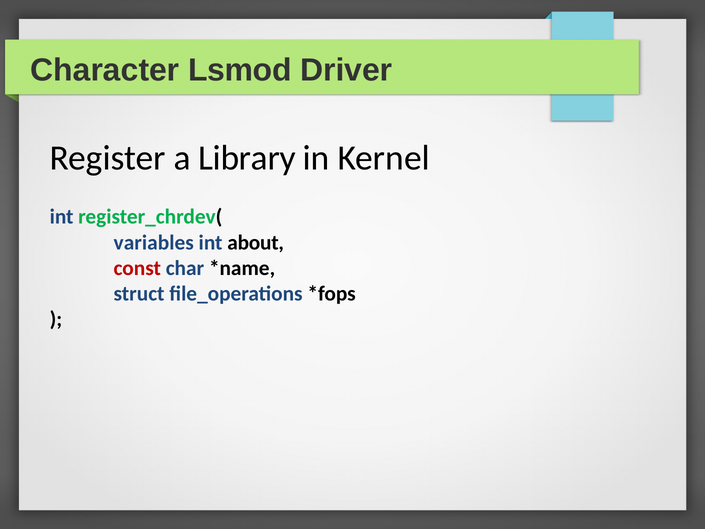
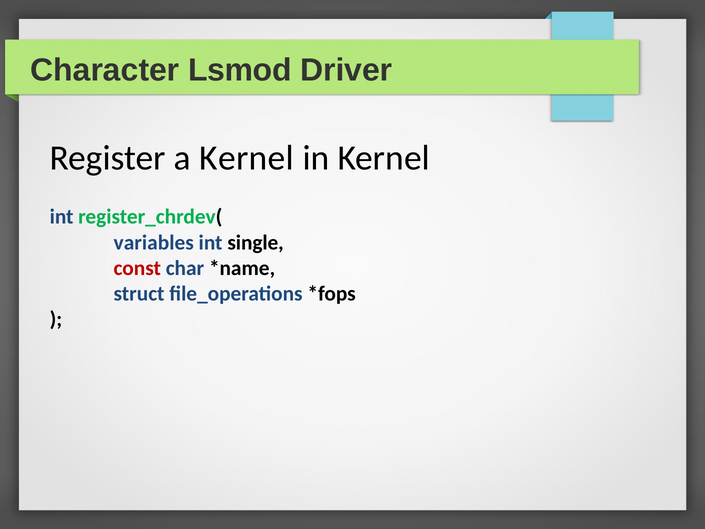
a Library: Library -> Kernel
about: about -> single
